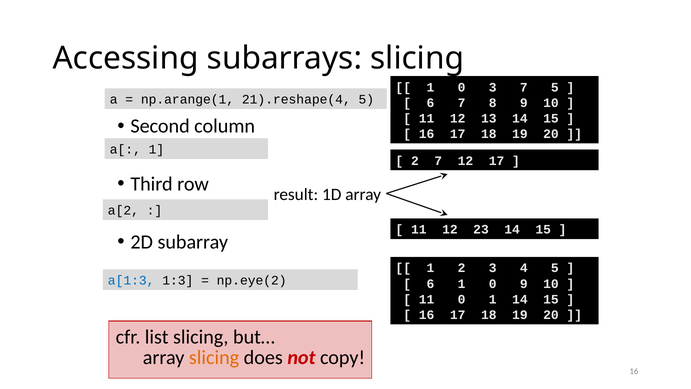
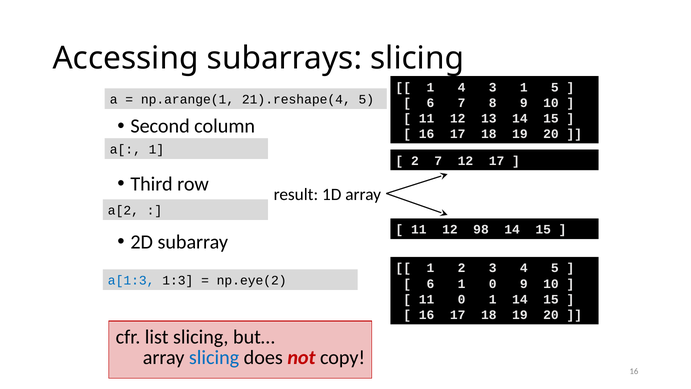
0 at (462, 87): 0 -> 4
3 7: 7 -> 1
23: 23 -> 98
slicing at (214, 357) colour: orange -> blue
